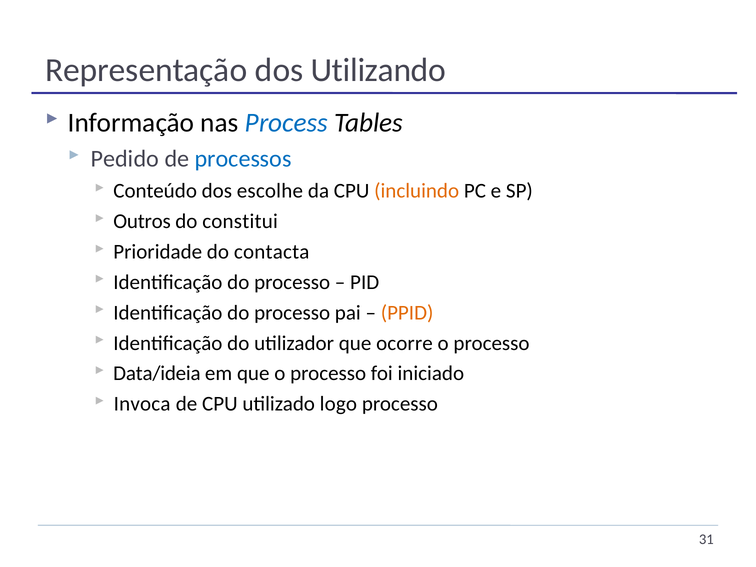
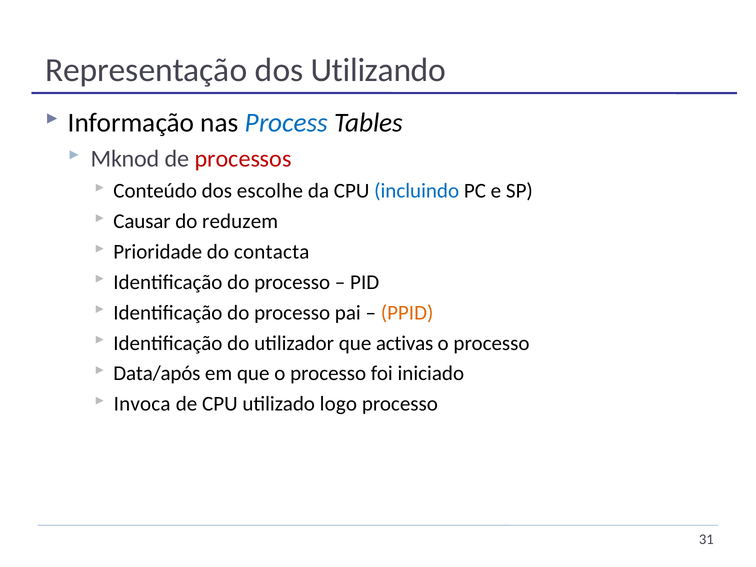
Pedido: Pedido -> Mknod
processos colour: blue -> red
incluindo colour: orange -> blue
Outros: Outros -> Causar
constitui: constitui -> reduzem
ocorre: ocorre -> activas
Data/ideia: Data/ideia -> Data/após
